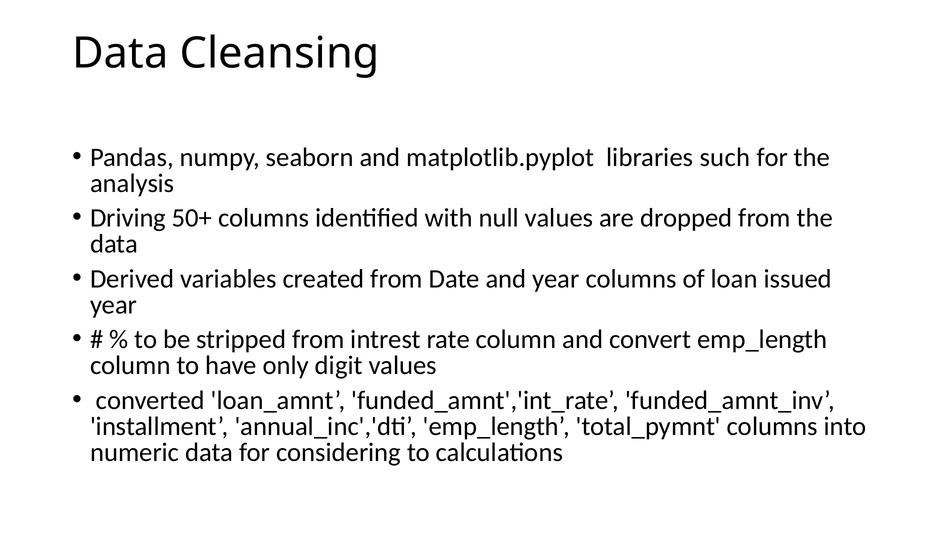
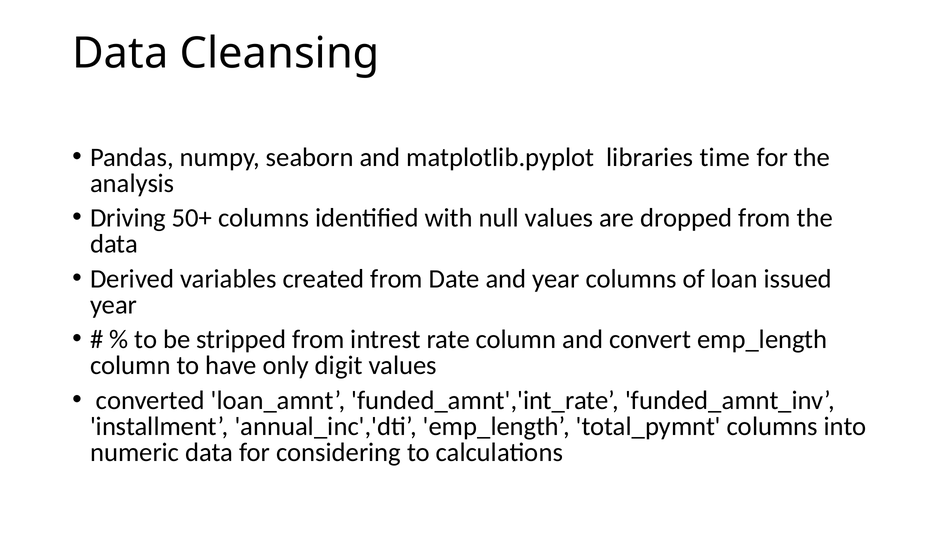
such: such -> time
